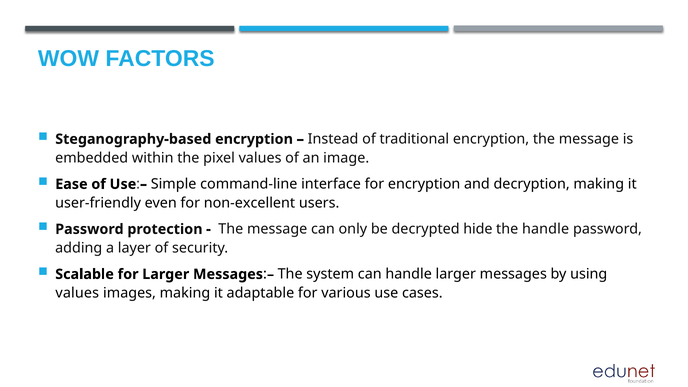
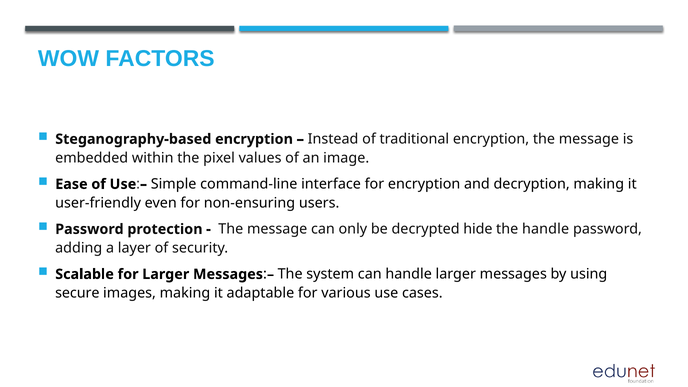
non-excellent: non-excellent -> non-ensuring
values at (77, 293): values -> secure
